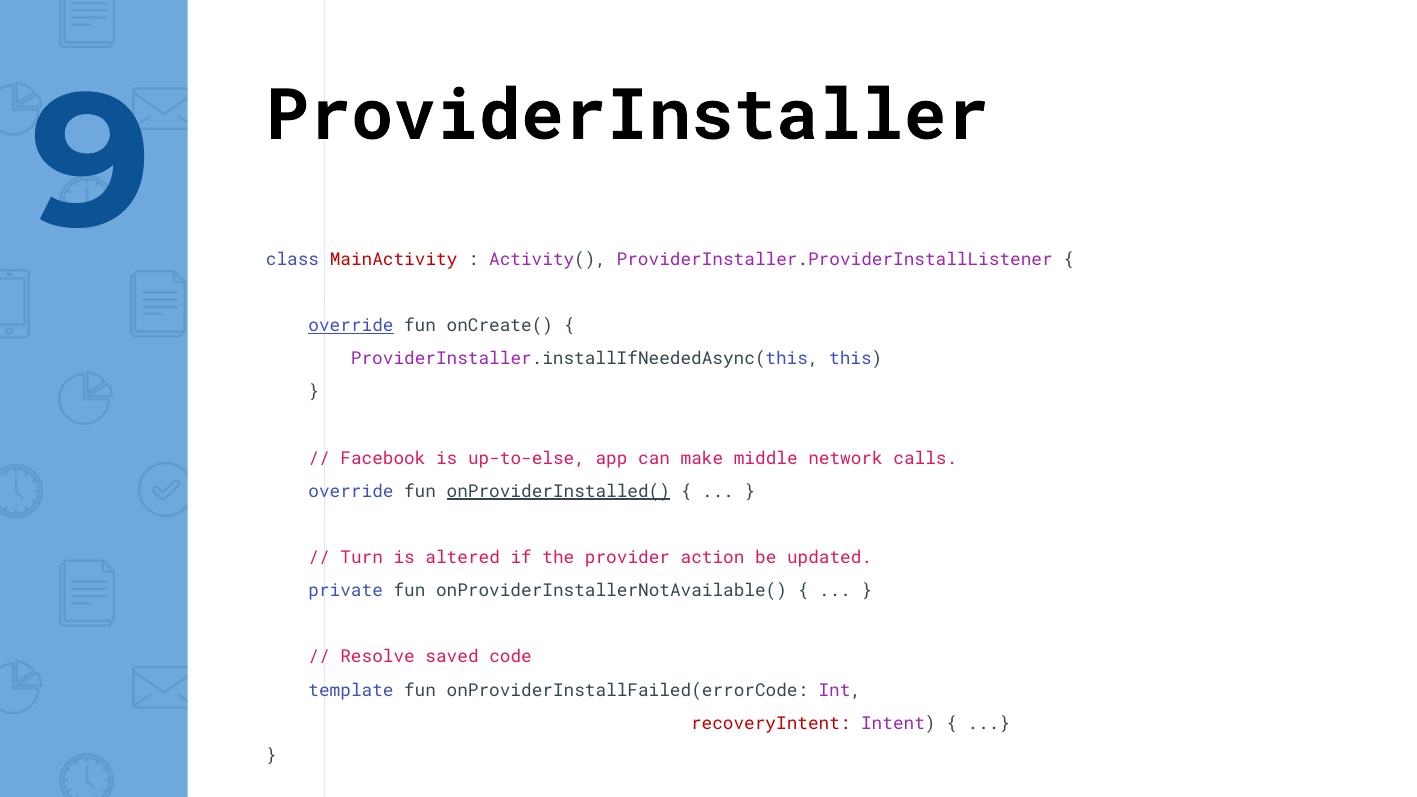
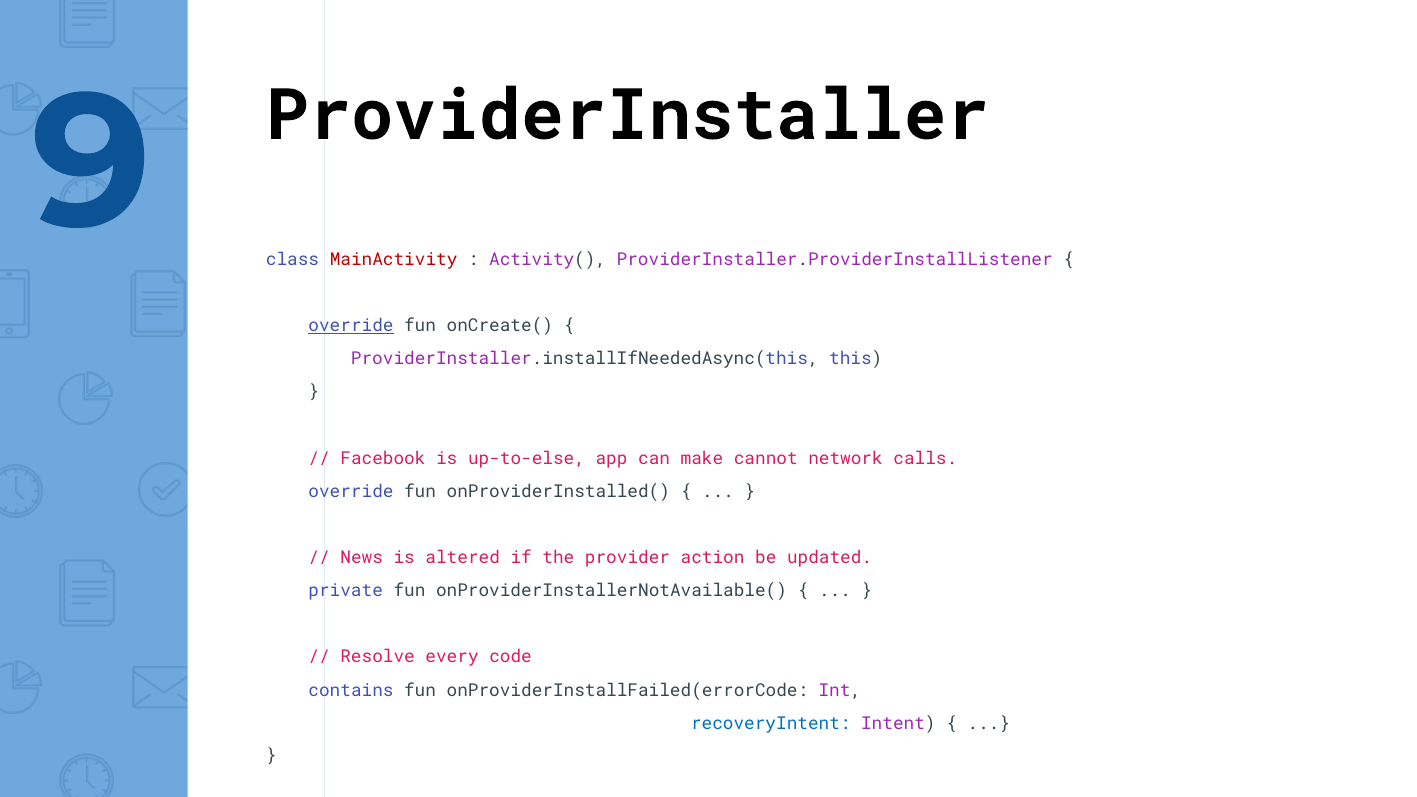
middle: middle -> cannot
onProviderInstalled( underline: present -> none
Turn: Turn -> News
saved: saved -> every
template: template -> contains
recoveryIntent colour: red -> blue
